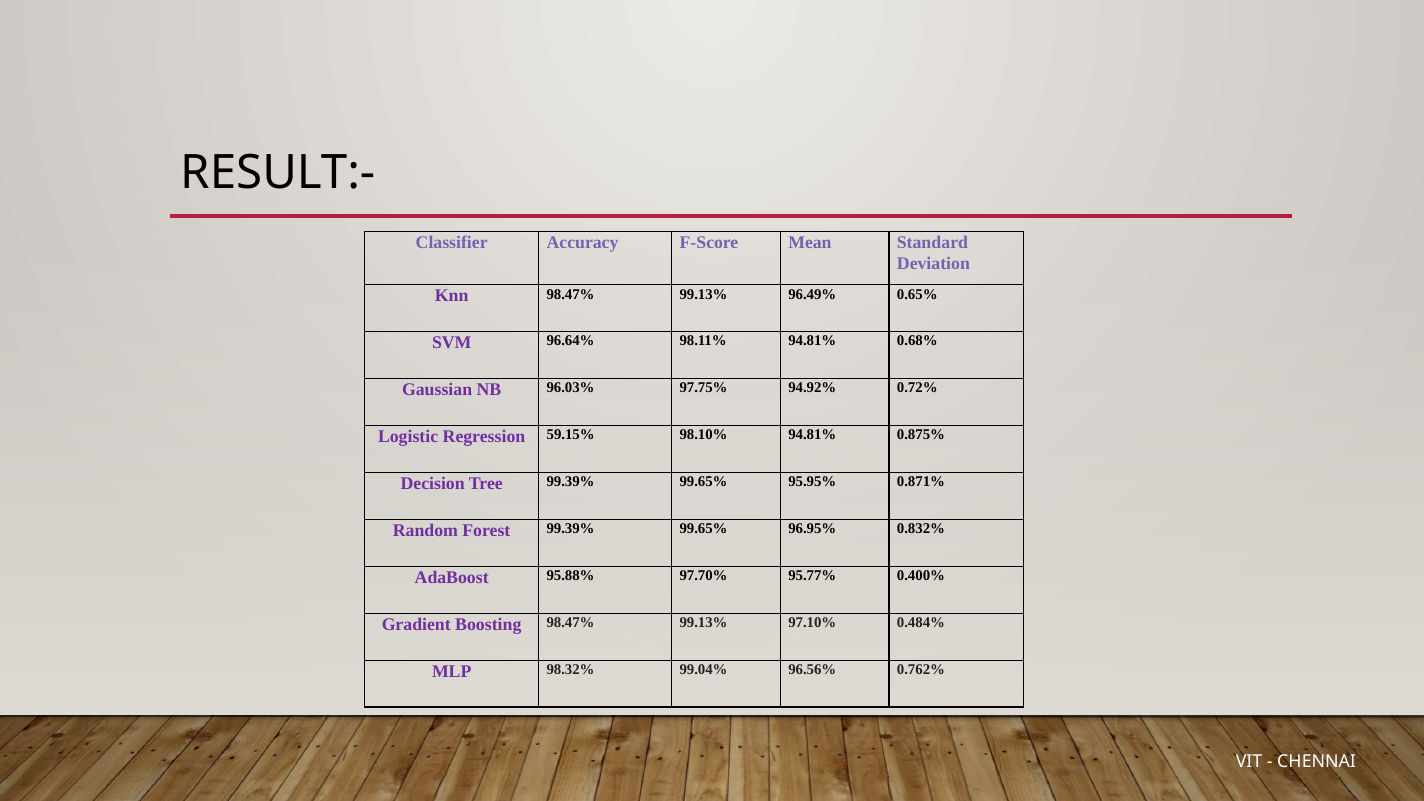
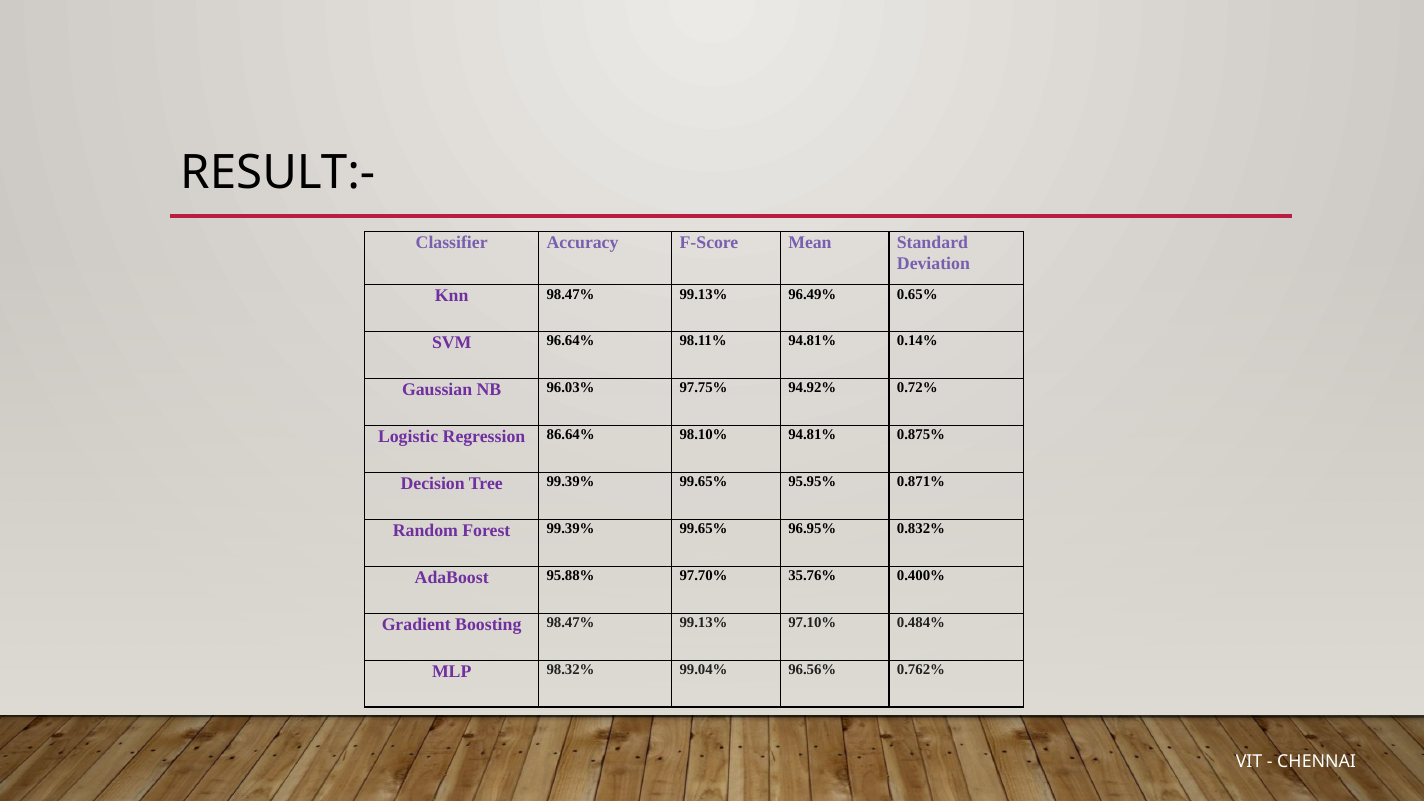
0.68%: 0.68% -> 0.14%
59.15%: 59.15% -> 86.64%
95.77%: 95.77% -> 35.76%
